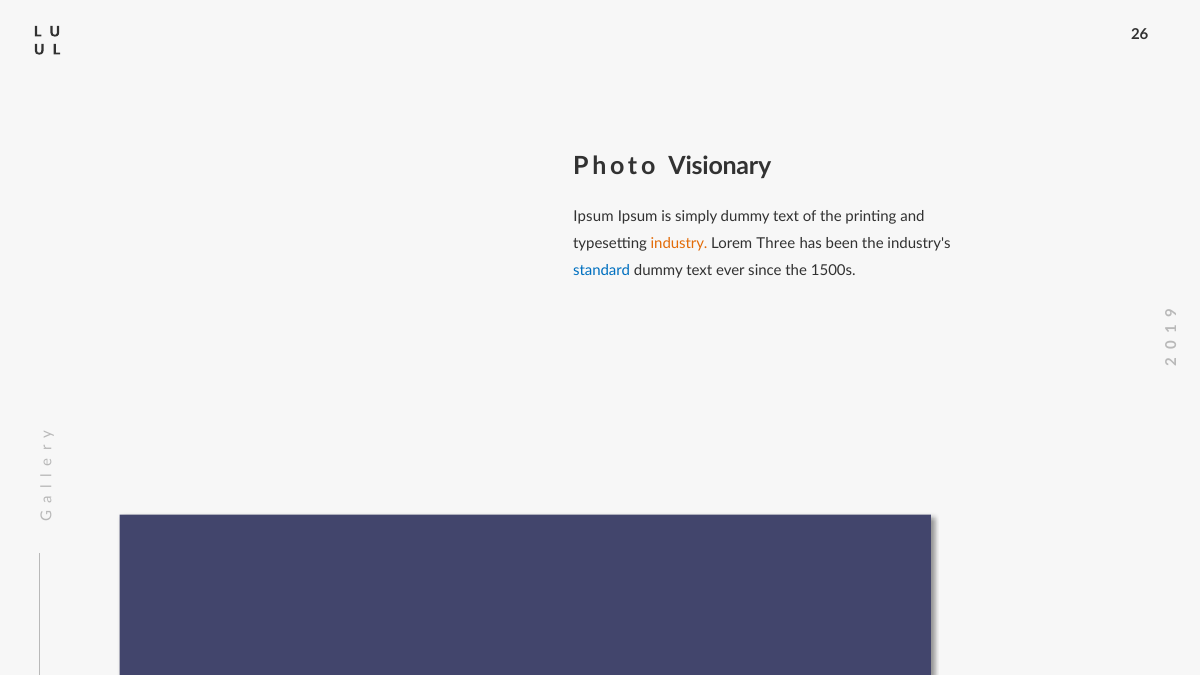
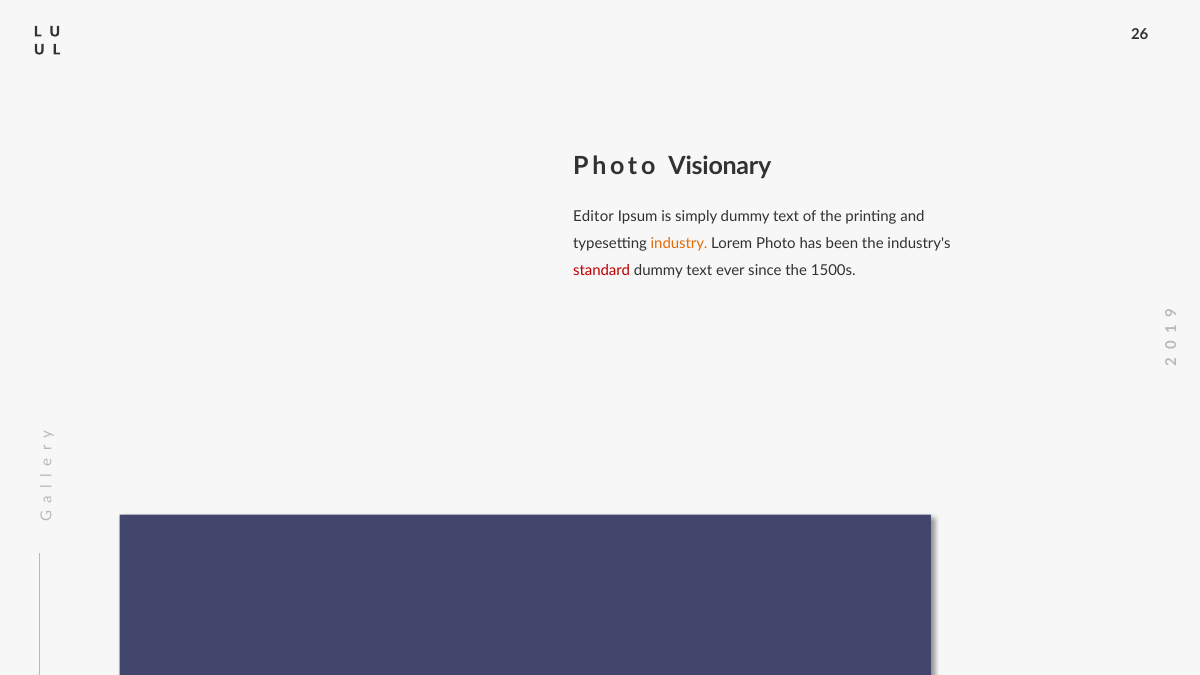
Ipsum at (594, 217): Ipsum -> Editor
Lorem Three: Three -> Photo
standard colour: blue -> red
